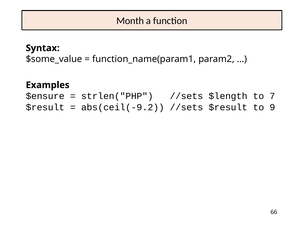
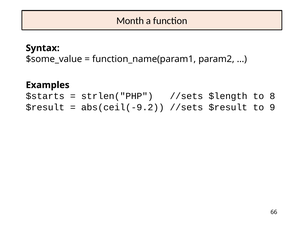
$ensure: $ensure -> $starts
7: 7 -> 8
